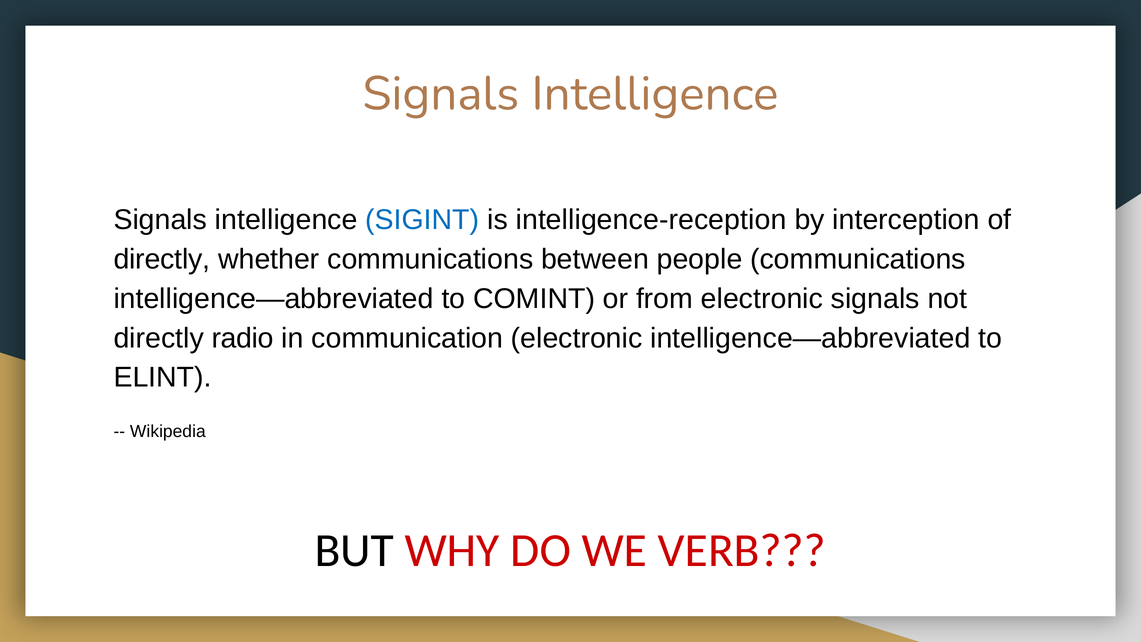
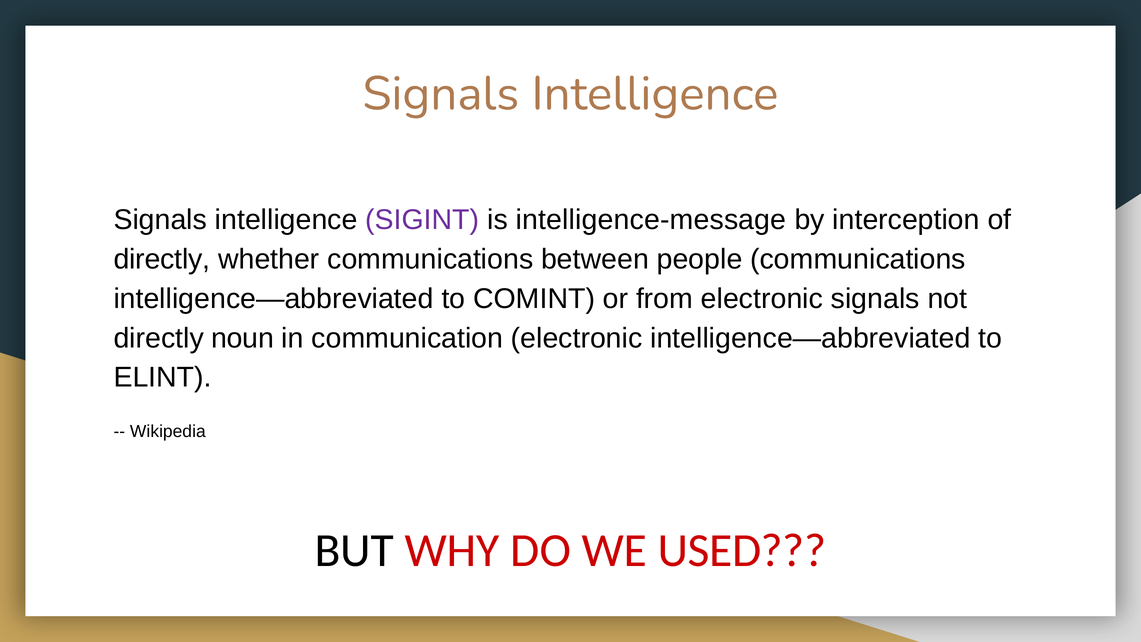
SIGINT colour: blue -> purple
intelligence-reception: intelligence-reception -> intelligence-message
radio: radio -> noun
VERB: VERB -> USED
